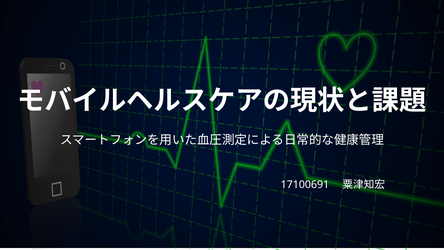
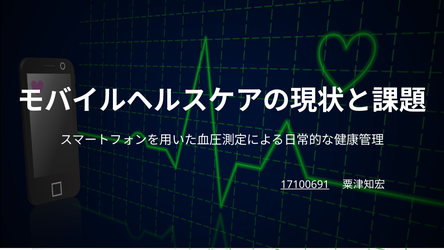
17100691 underline: none -> present
